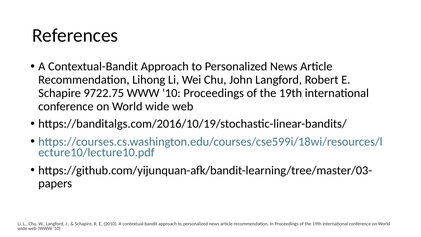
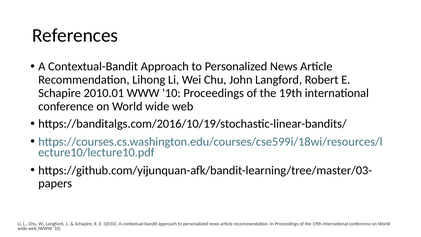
9722.75: 9722.75 -> 2010.01
